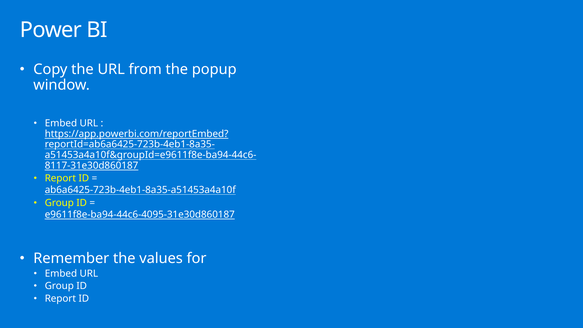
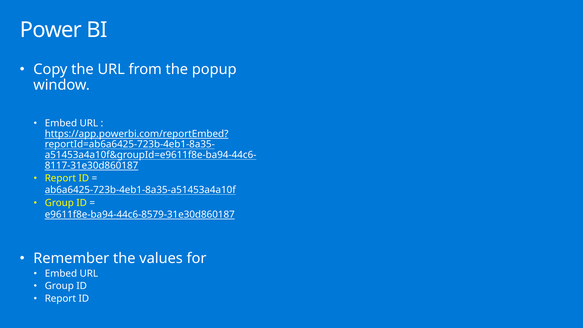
e9611f8e-ba94-44c6-4095-31e30d860187: e9611f8e-ba94-44c6-4095-31e30d860187 -> e9611f8e-ba94-44c6-8579-31e30d860187
